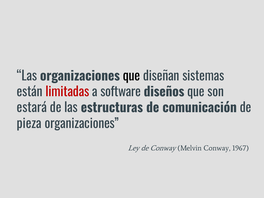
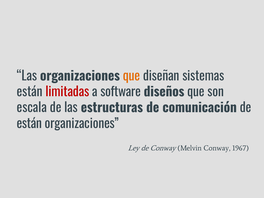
que at (131, 76) colour: black -> orange
estará: estará -> escala
pieza at (29, 124): pieza -> están
